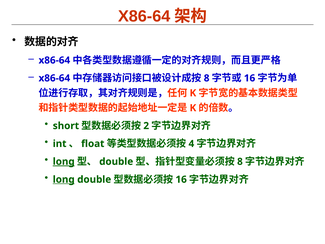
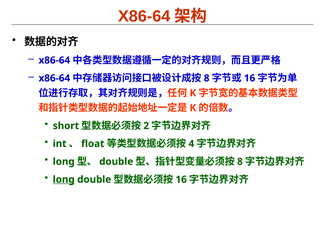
long at (64, 161) underline: present -> none
